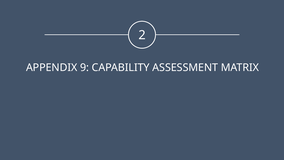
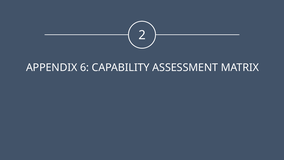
9: 9 -> 6
